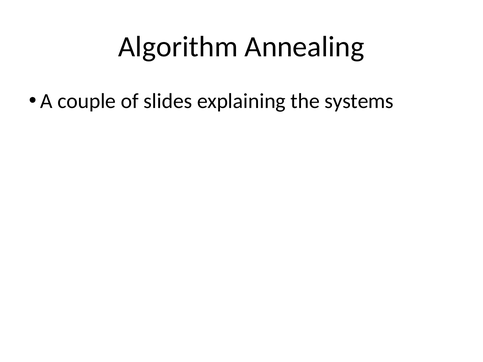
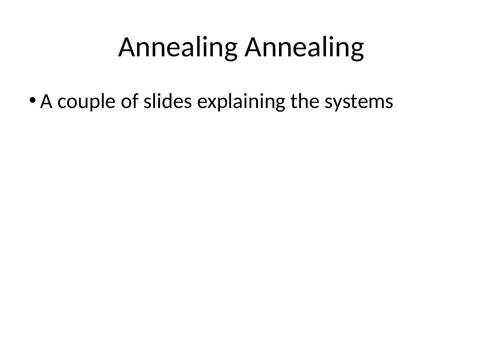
Algorithm at (178, 47): Algorithm -> Annealing
